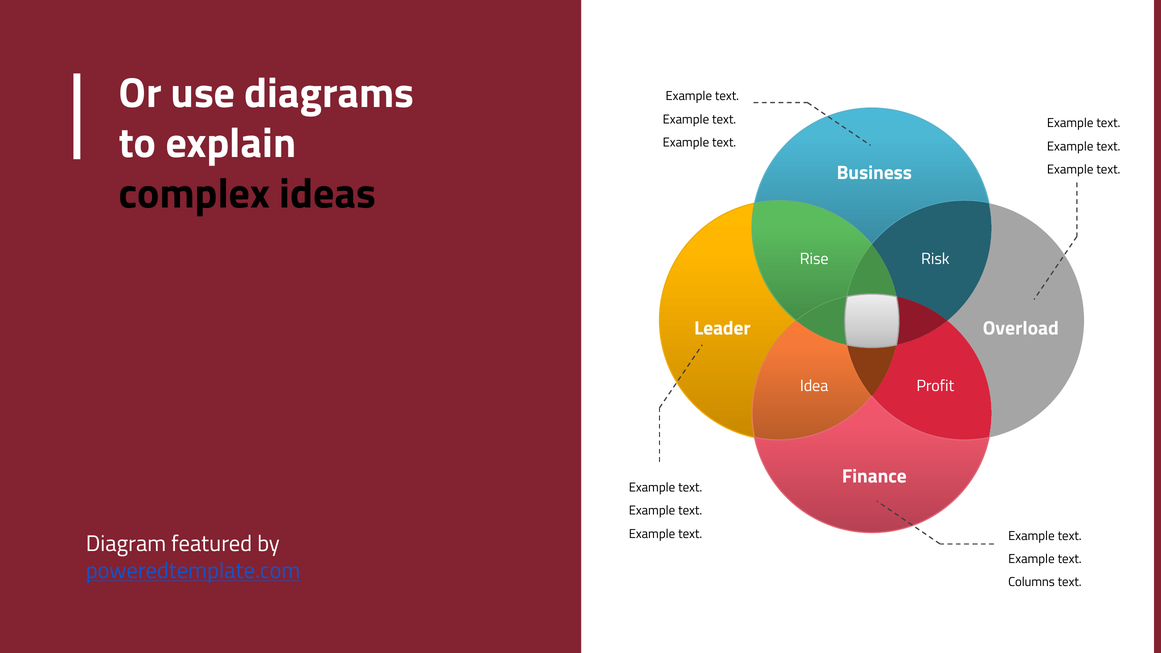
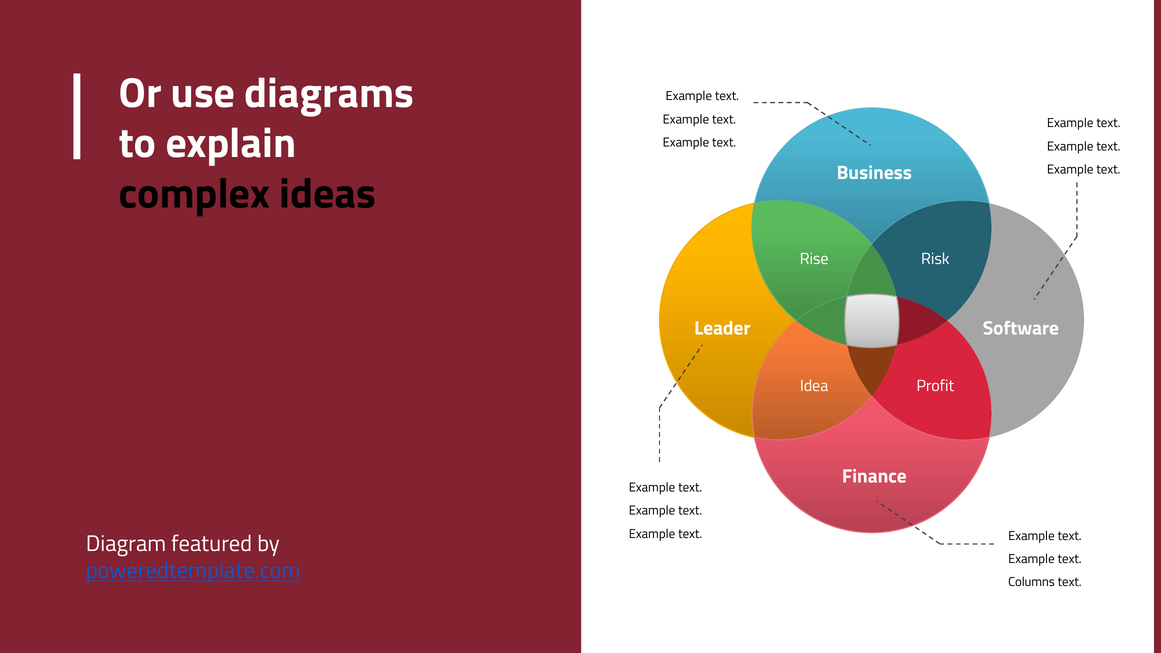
Overload: Overload -> Software
